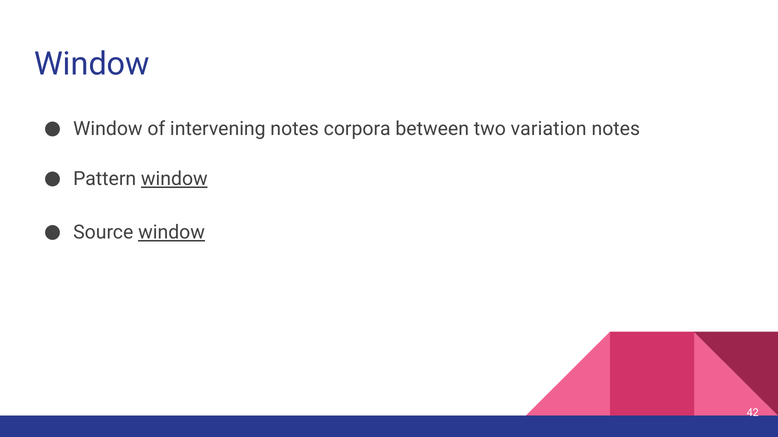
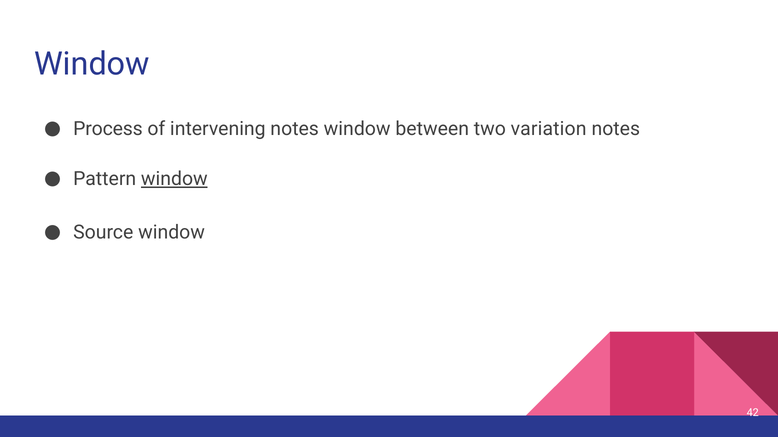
Window at (108, 129): Window -> Process
notes corpora: corpora -> window
window at (172, 233) underline: present -> none
